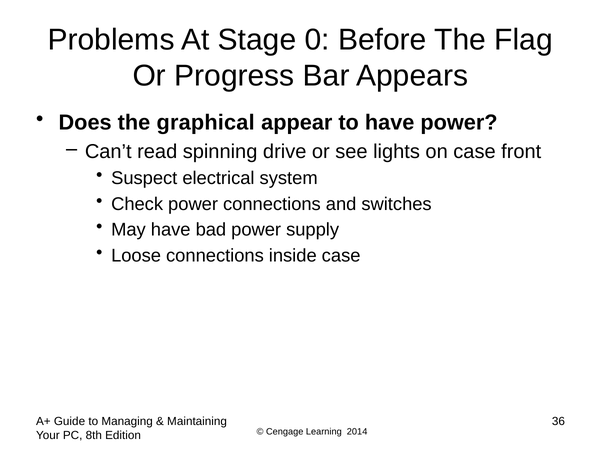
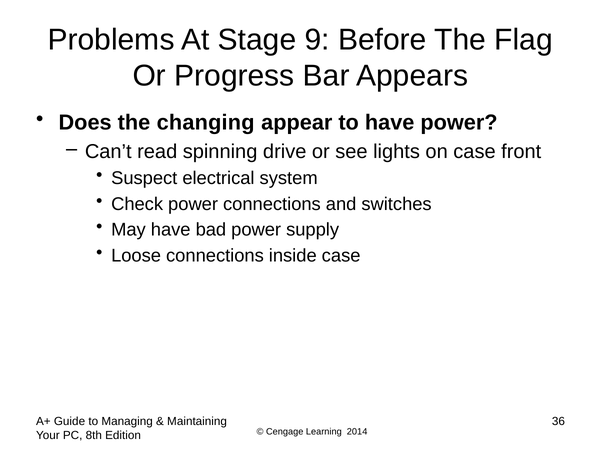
0: 0 -> 9
graphical: graphical -> changing
